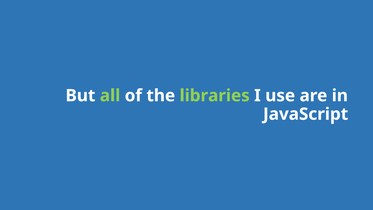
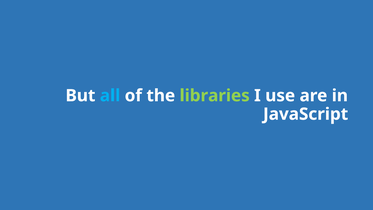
all colour: light green -> light blue
